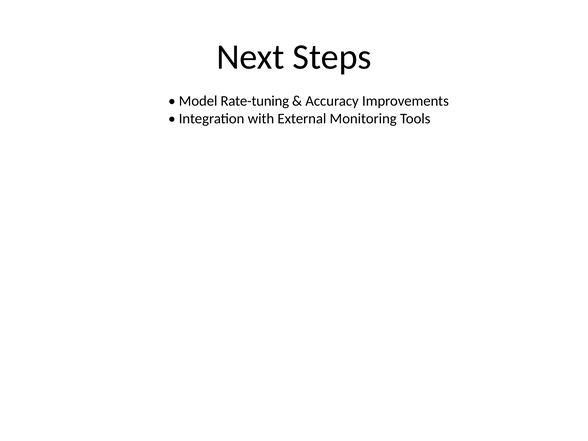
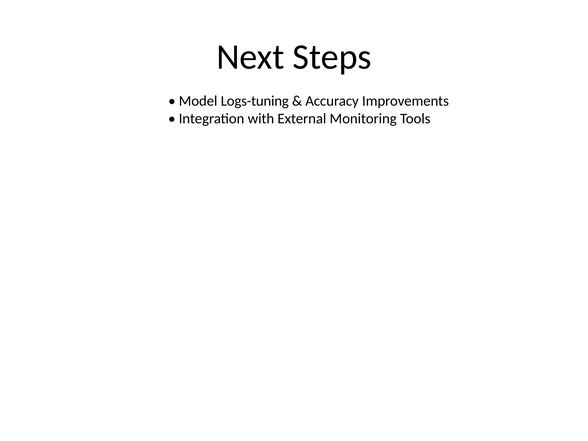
Rate-tuning: Rate-tuning -> Logs-tuning
